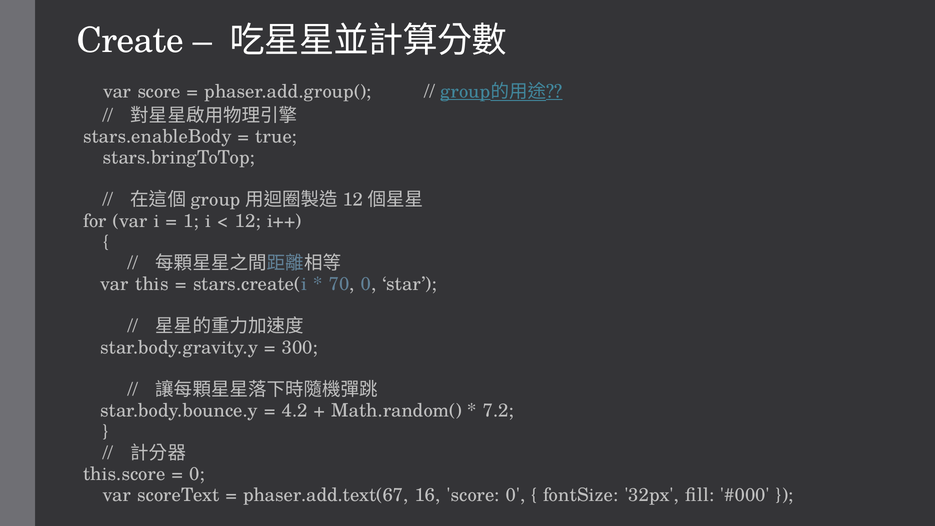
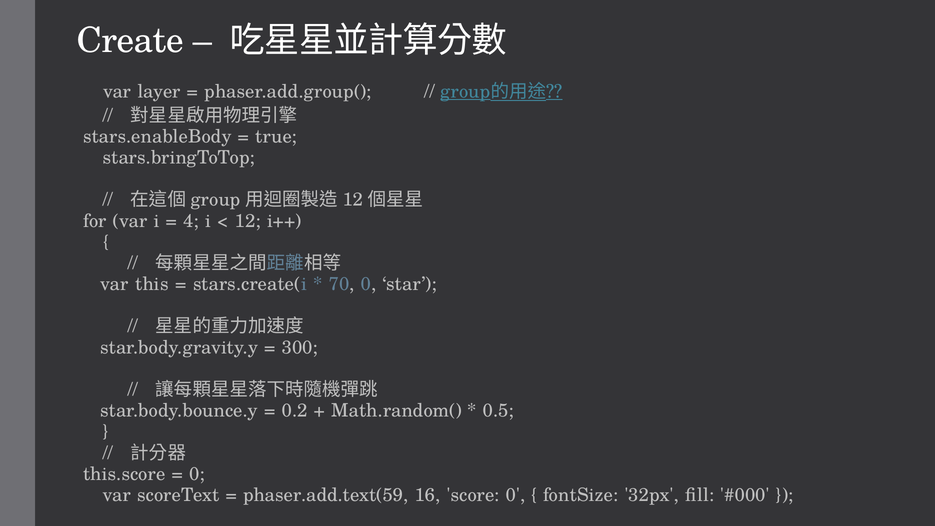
var score: score -> layer
1: 1 -> 4
4.2: 4.2 -> 0.2
7.2: 7.2 -> 0.5
phaser.add.text(67: phaser.add.text(67 -> phaser.add.text(59
